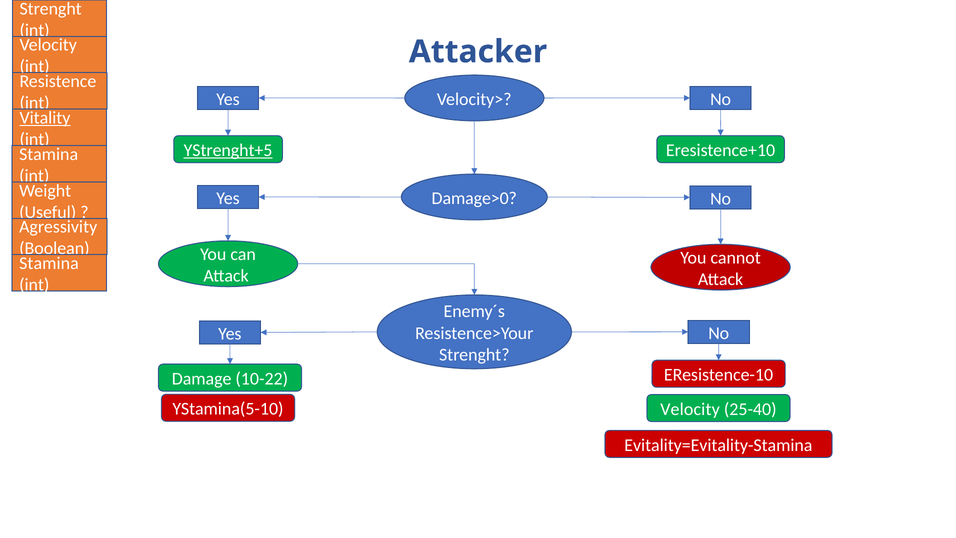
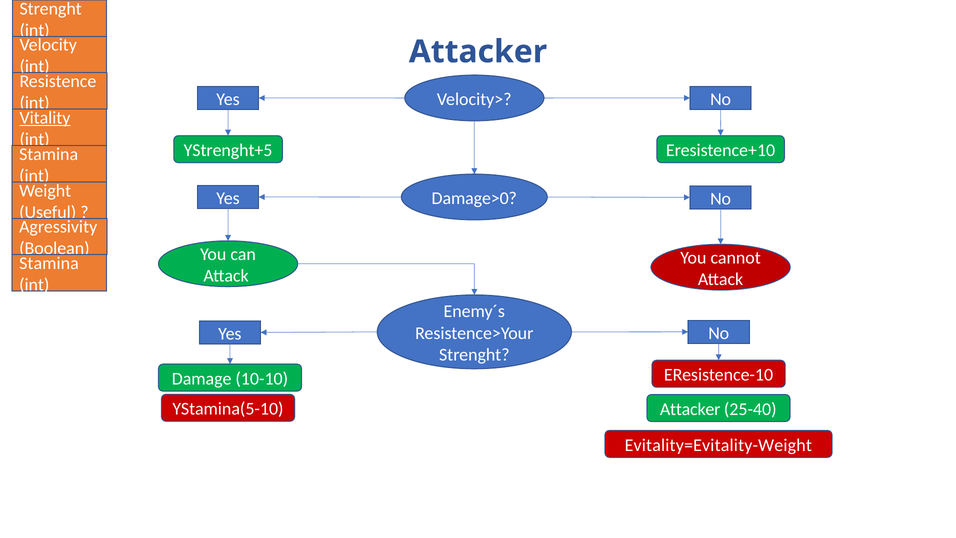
YStrenght+5 underline: present -> none
10-22: 10-22 -> 10-10
Velocity at (690, 409): Velocity -> Attacker
Evitality=Evitality-Stamina: Evitality=Evitality-Stamina -> Evitality=Evitality-Weight
